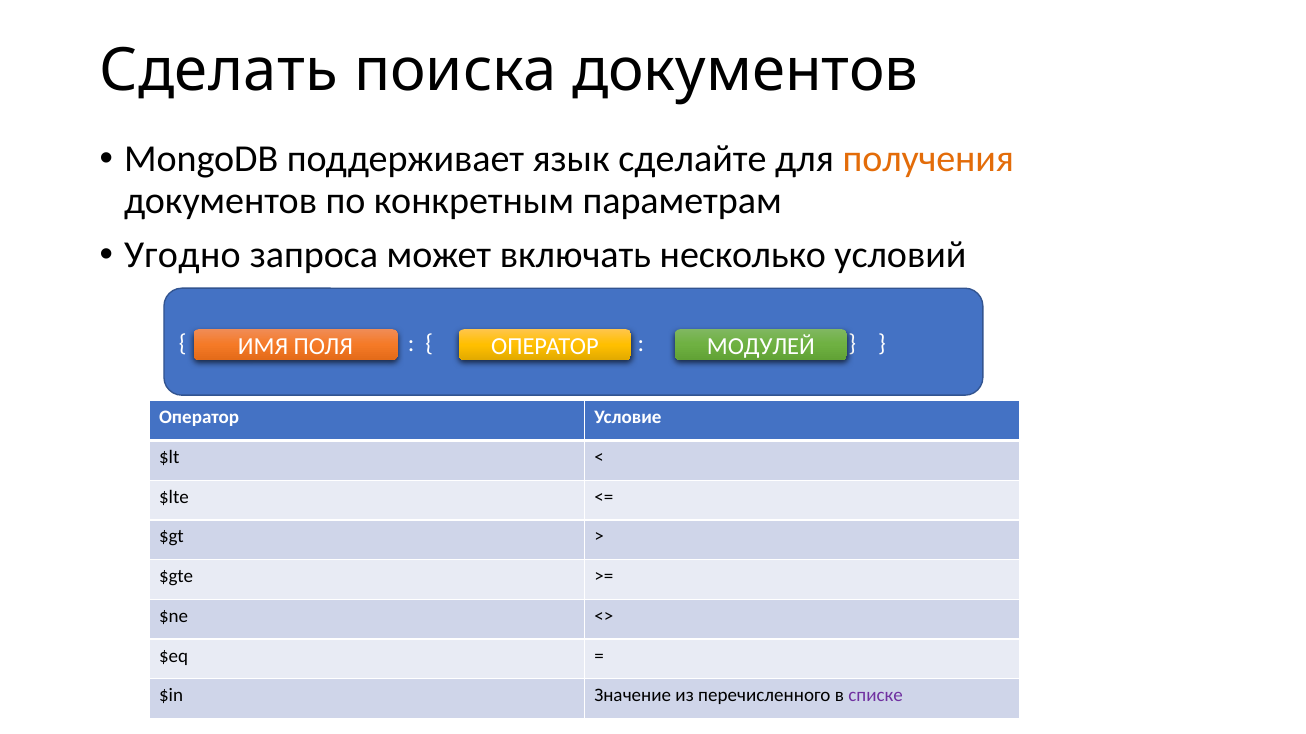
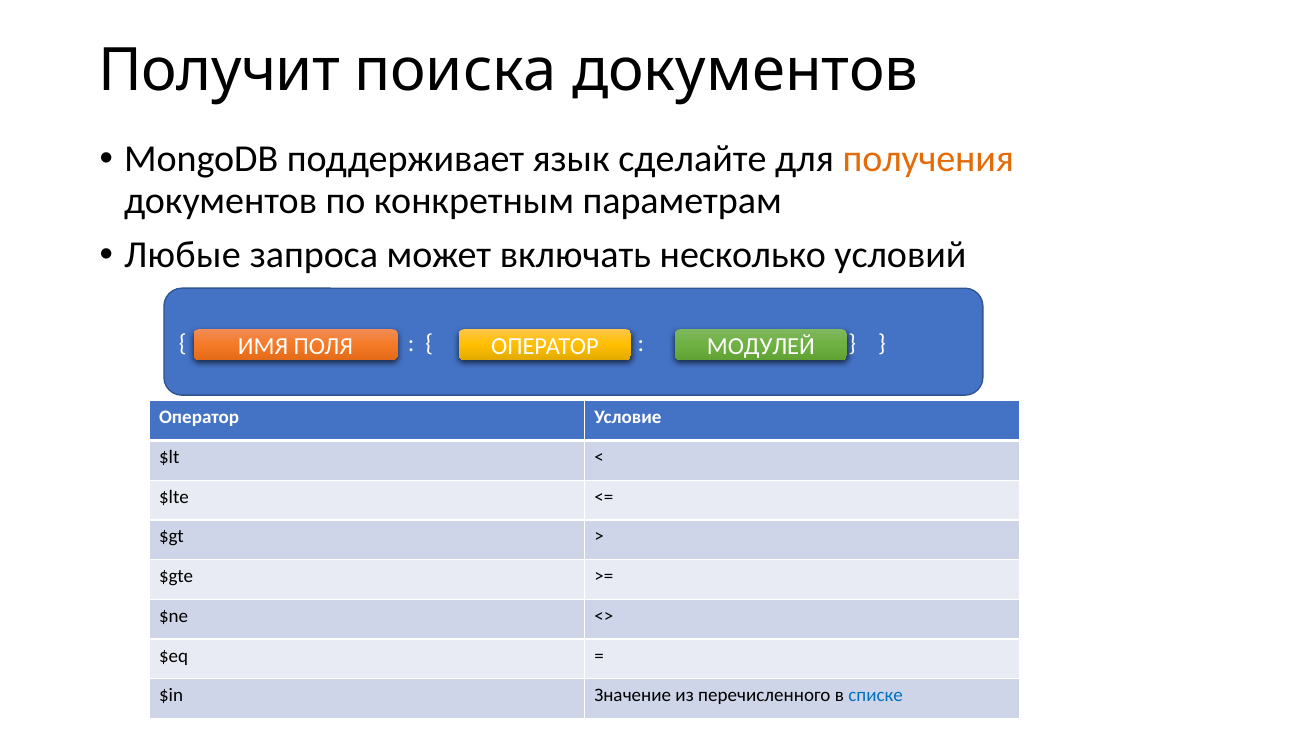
Сделать: Сделать -> Получит
Угодно: Угодно -> Любые
списке colour: purple -> blue
